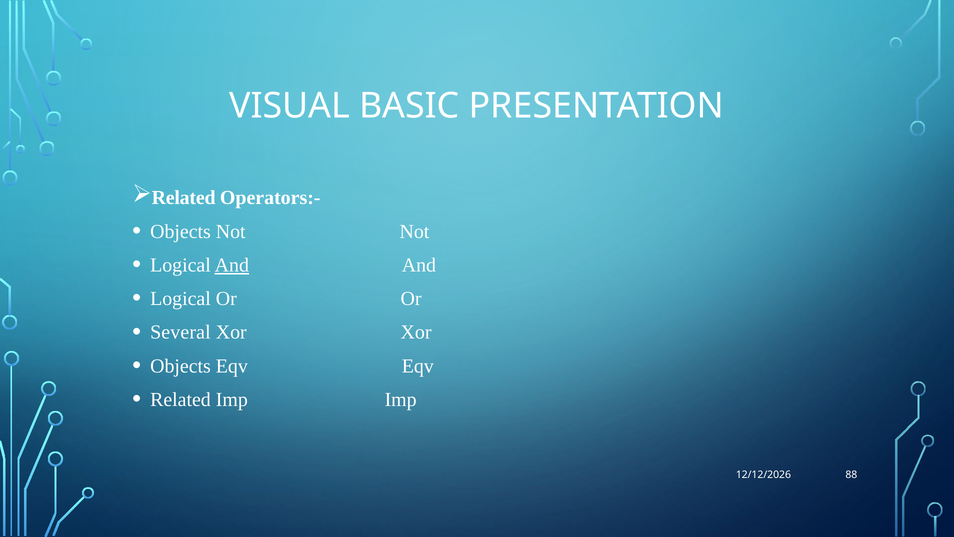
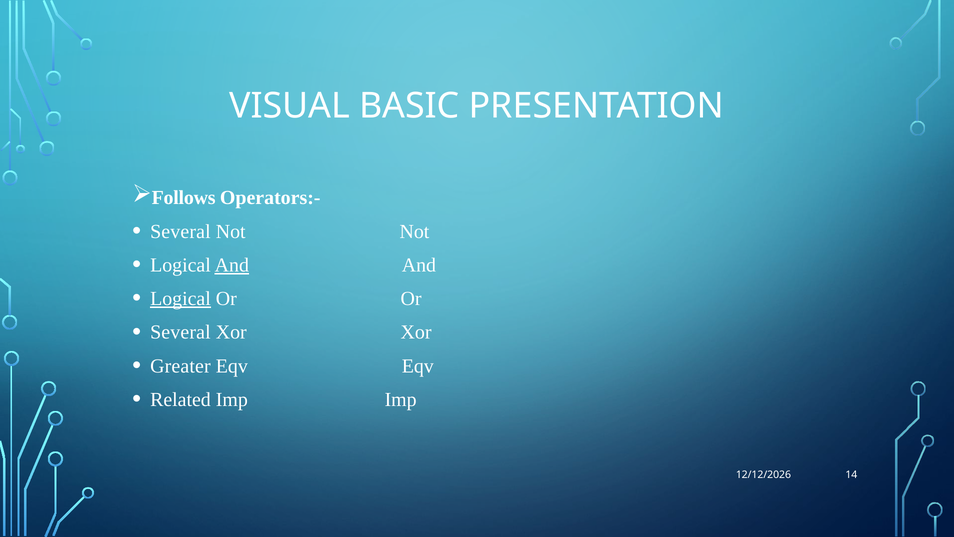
Related at (184, 198): Related -> Follows
Objects at (180, 231): Objects -> Several
Logical at (180, 299) underline: none -> present
Objects at (180, 366): Objects -> Greater
88: 88 -> 14
